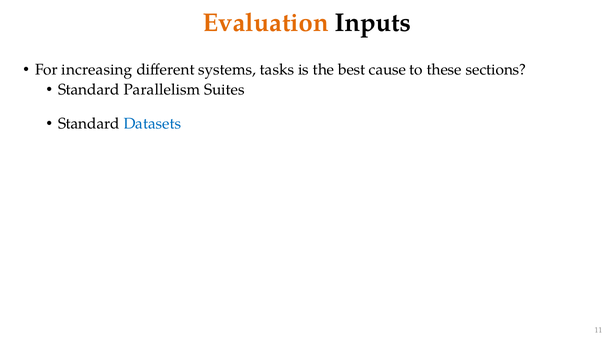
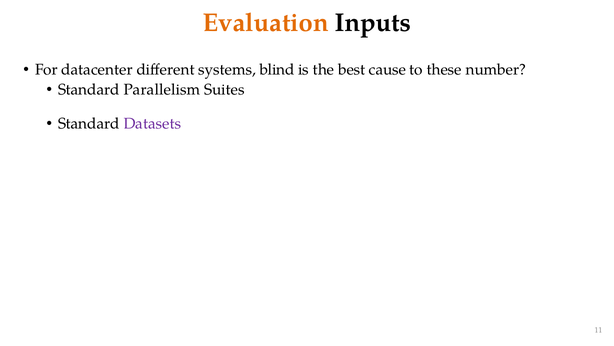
increasing: increasing -> datacenter
tasks: tasks -> blind
sections: sections -> number
Datasets colour: blue -> purple
